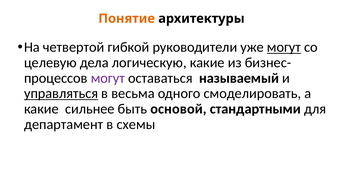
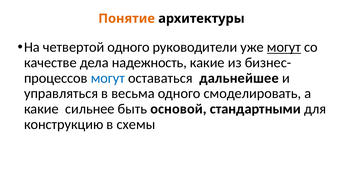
четвертой гибкой: гибкой -> одного
целевую: целевую -> качестве
логическую: логическую -> надежность
могут at (108, 78) colour: purple -> blue
называемый: называемый -> дальнейшее
управляться underline: present -> none
департамент: департамент -> конструкцию
